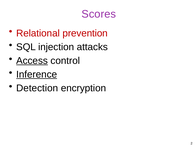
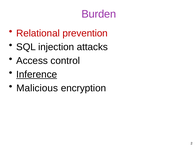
Scores: Scores -> Burden
Access underline: present -> none
Detection: Detection -> Malicious
